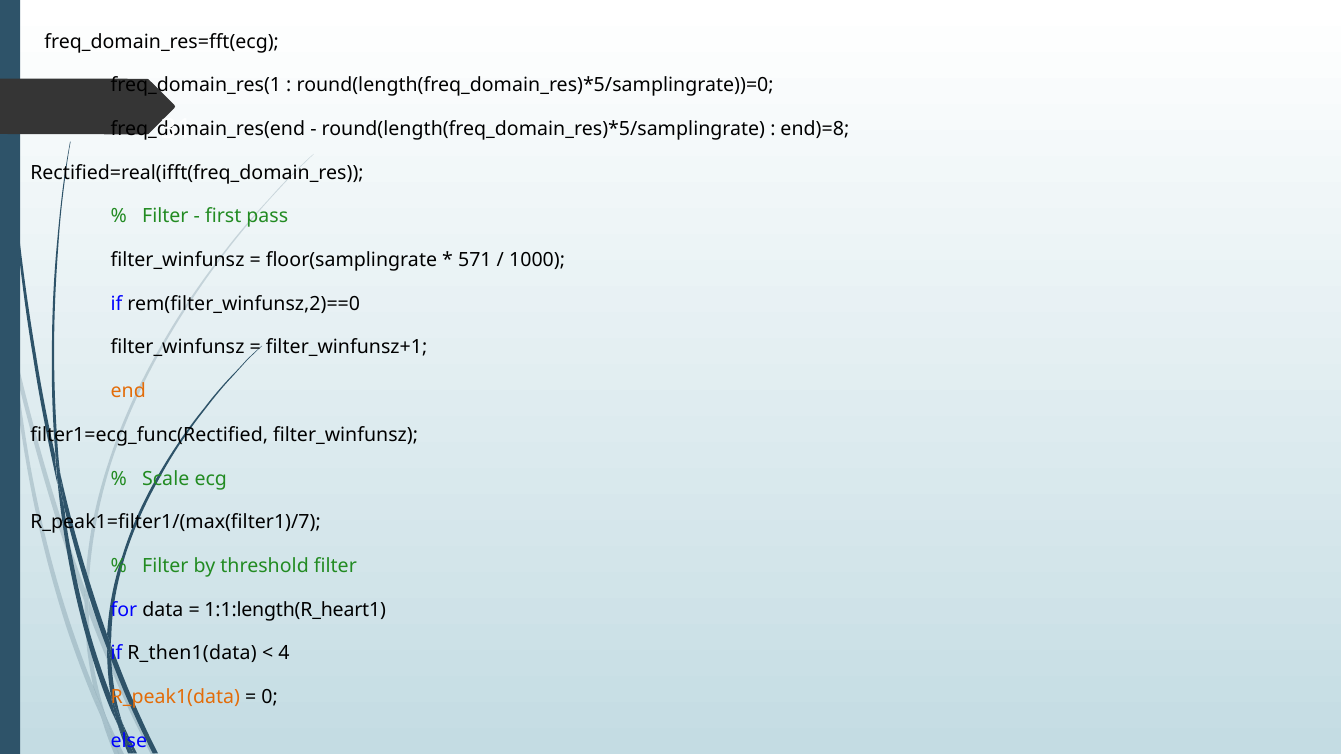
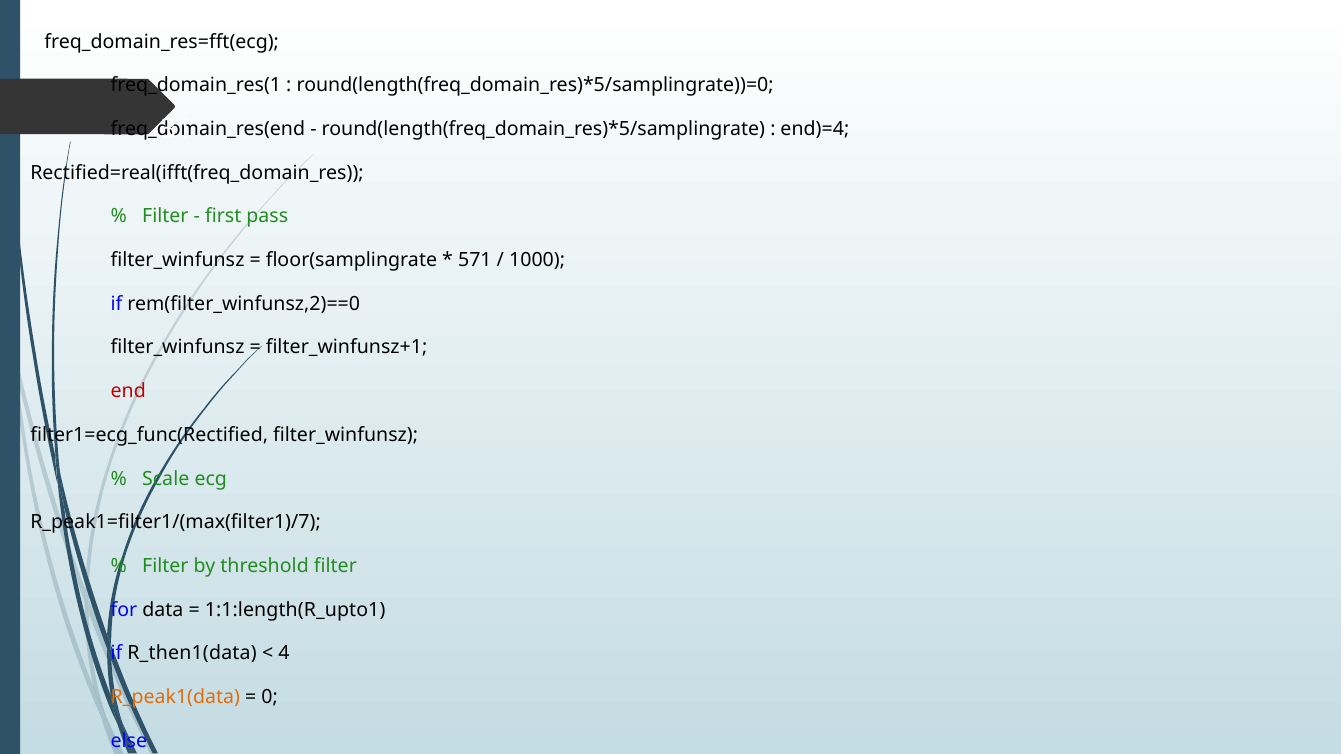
end)=8: end)=8 -> end)=4
end colour: orange -> red
1:1:length(R_heart1: 1:1:length(R_heart1 -> 1:1:length(R_upto1
